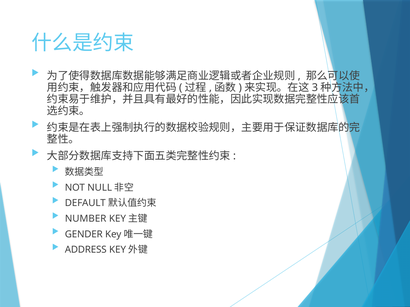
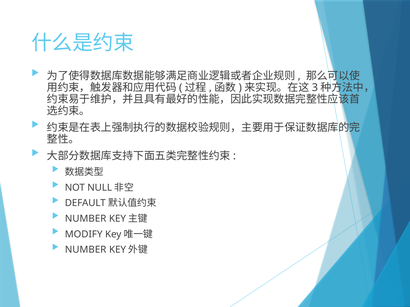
GENDER: GENDER -> MODIFY
ADDRESS at (86, 250): ADDRESS -> NUMBER
